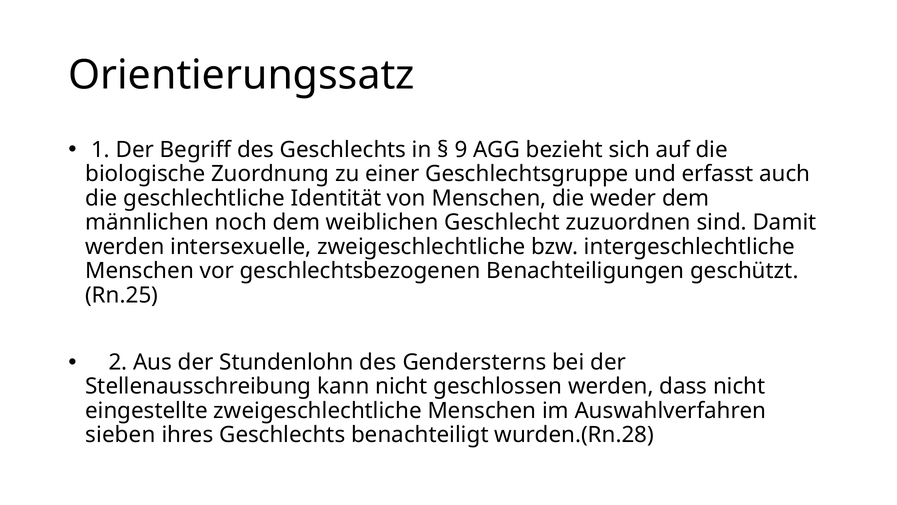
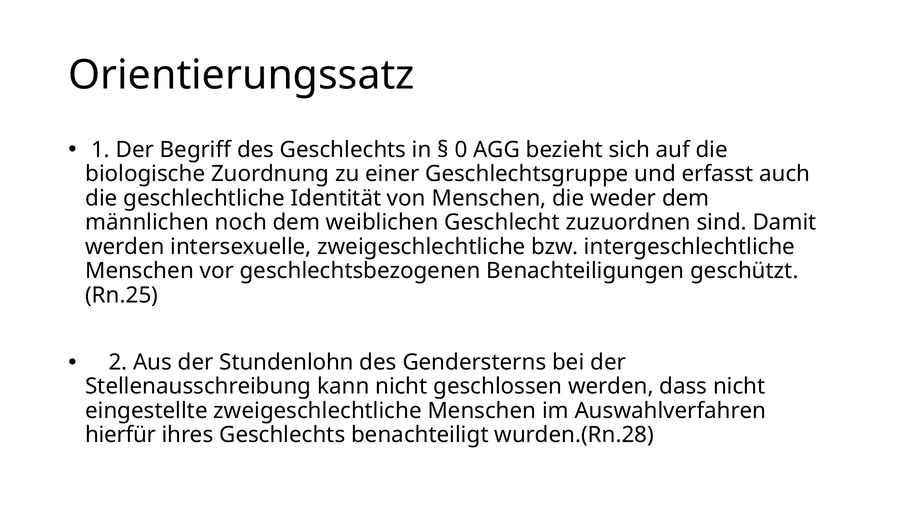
9: 9 -> 0
sieben: sieben -> hierfür
